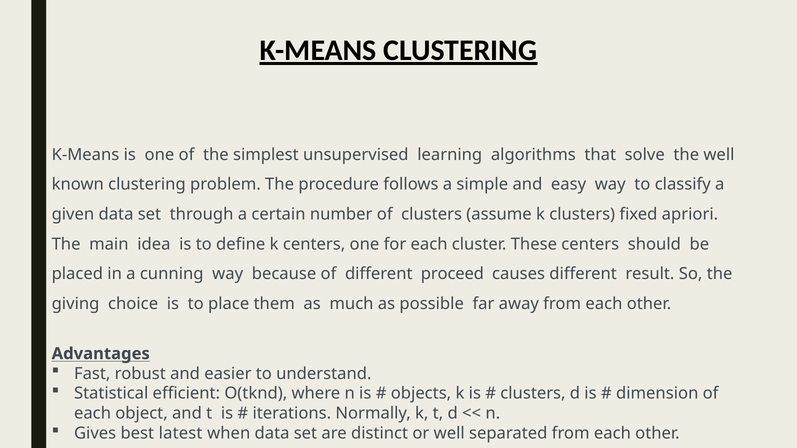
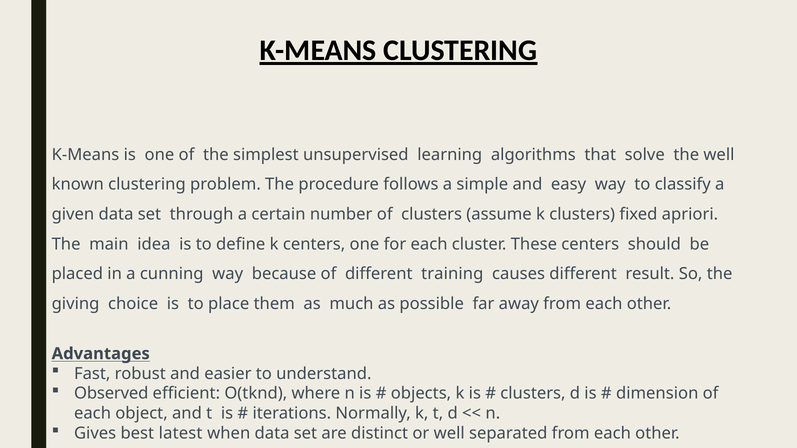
proceed: proceed -> training
Statistical: Statistical -> Observed
